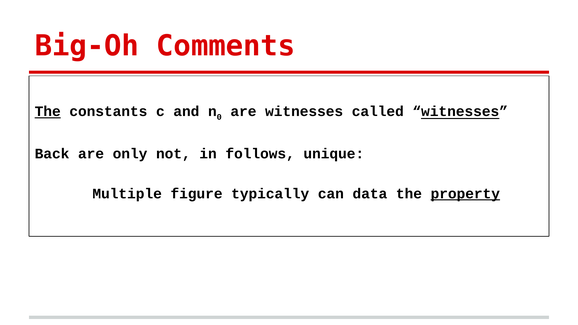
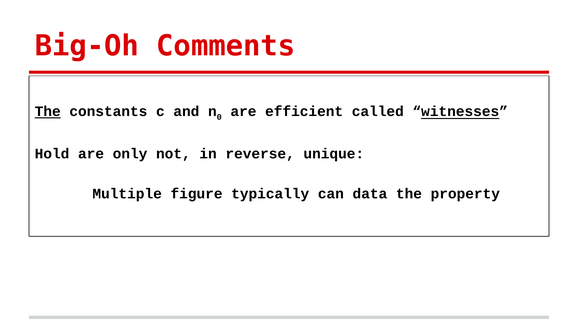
are witnesses: witnesses -> efficient
Back: Back -> Hold
follows: follows -> reverse
property underline: present -> none
